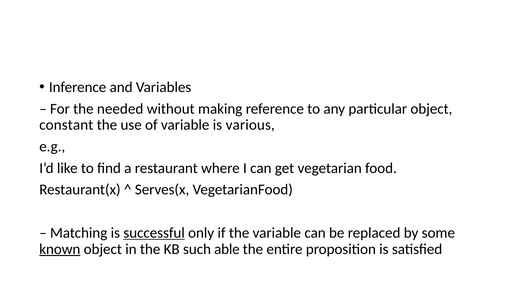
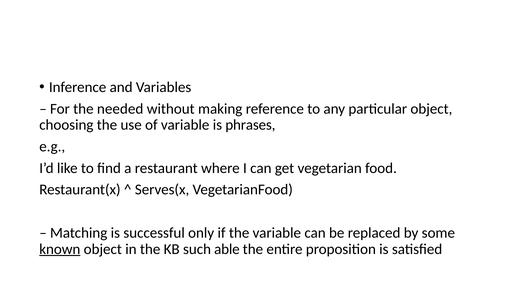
constant: constant -> choosing
various: various -> phrases
successful underline: present -> none
